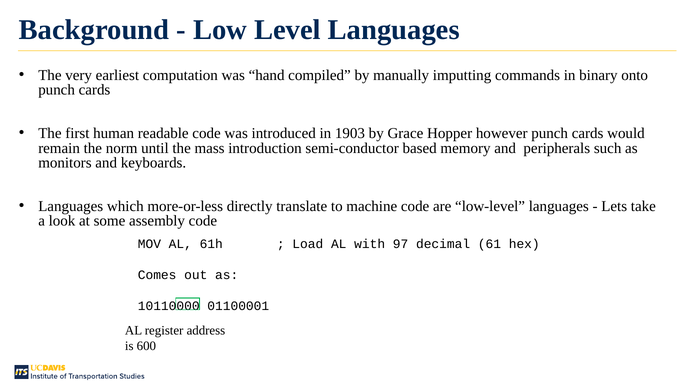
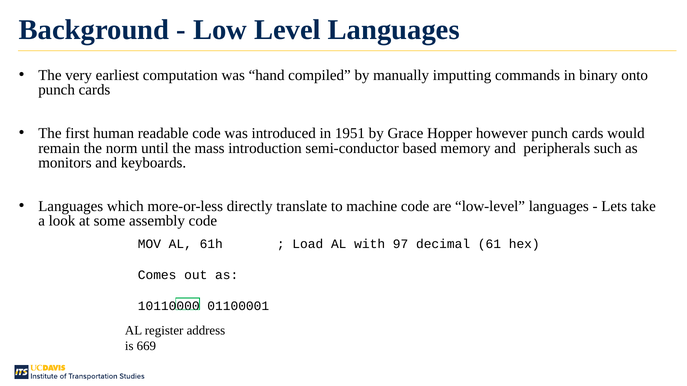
1903: 1903 -> 1951
600: 600 -> 669
